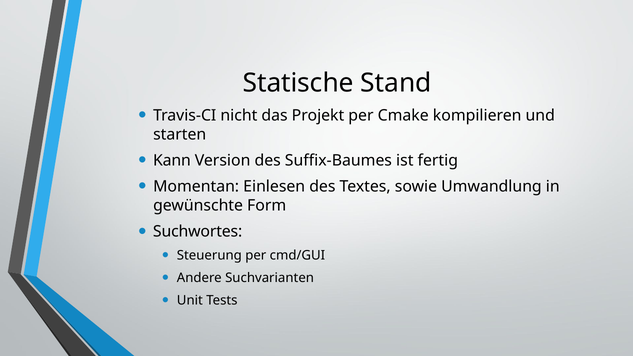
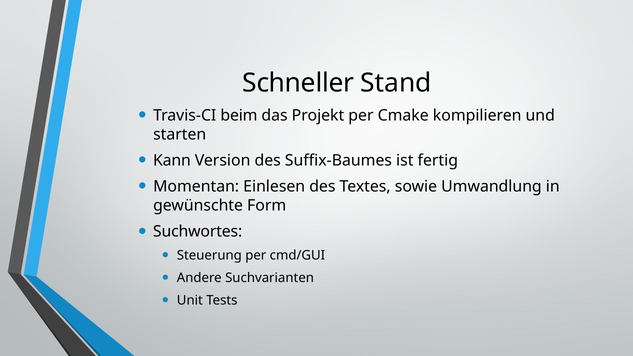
Statische: Statische -> Schneller
nicht: nicht -> beim
